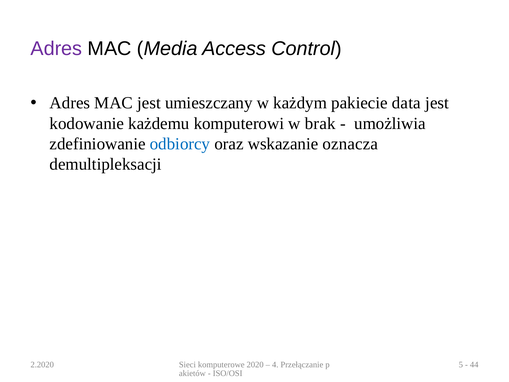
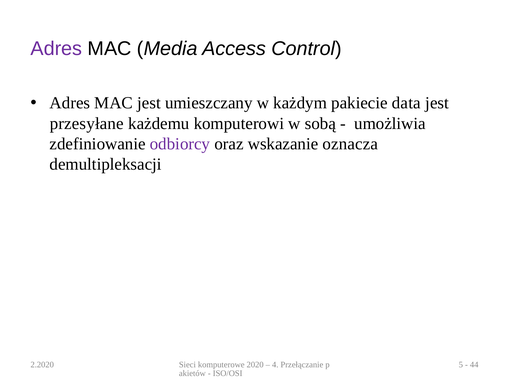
kodowanie: kodowanie -> przesyłane
brak: brak -> sobą
odbiorcy colour: blue -> purple
